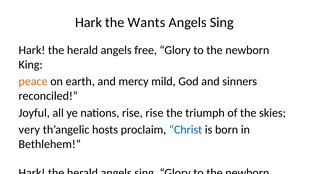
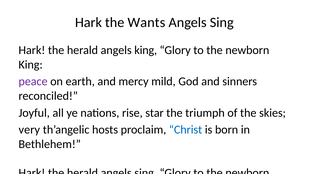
angels free: free -> king
peace colour: orange -> purple
rise rise: rise -> star
